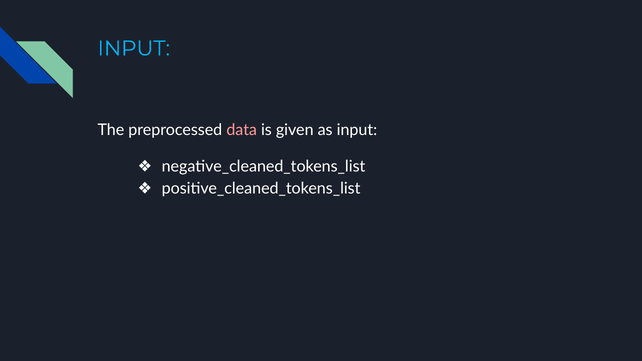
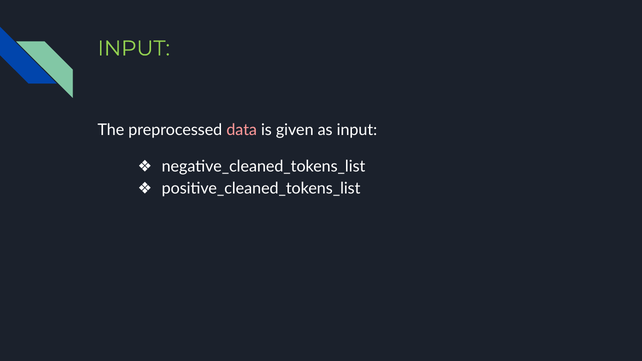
INPUT at (134, 48) colour: light blue -> light green
